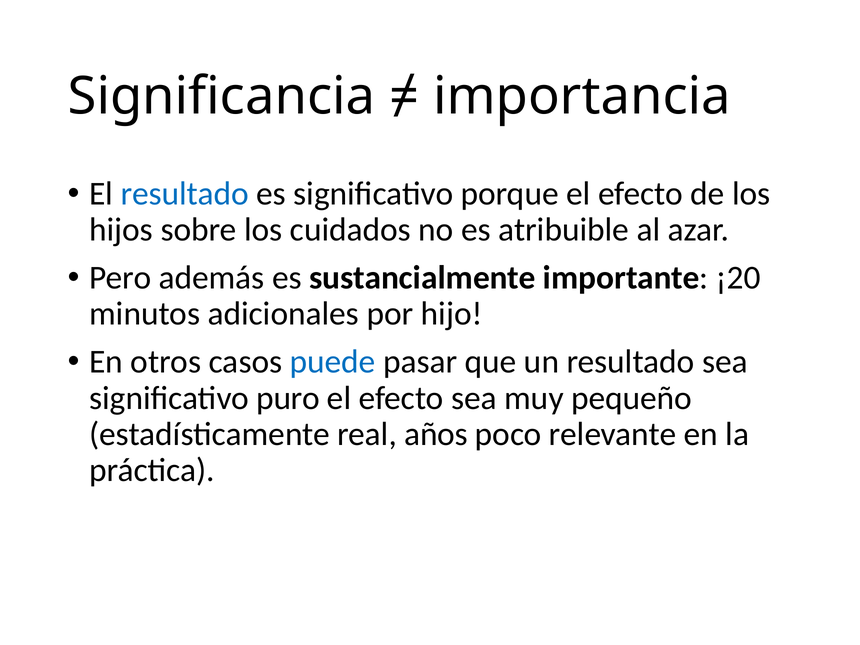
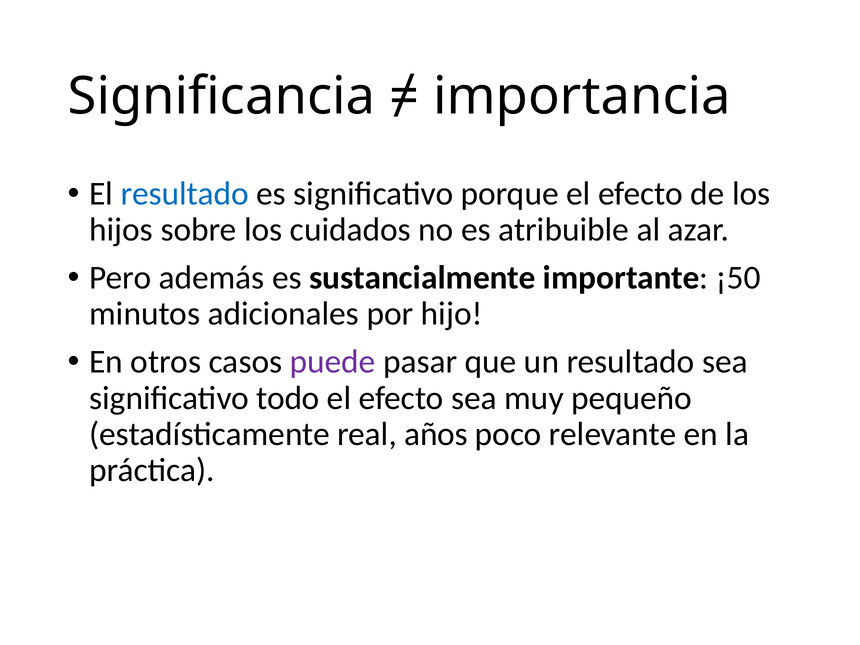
¡20: ¡20 -> ¡50
puede colour: blue -> purple
puro: puro -> todo
